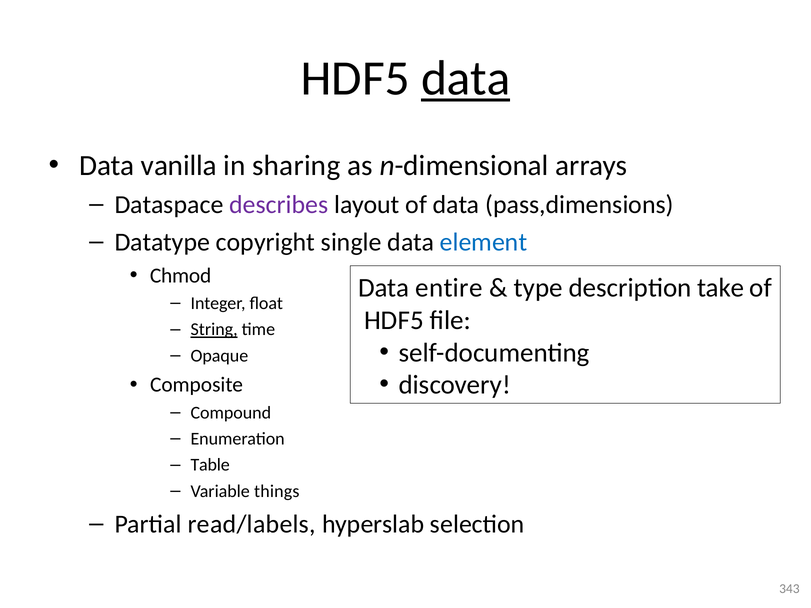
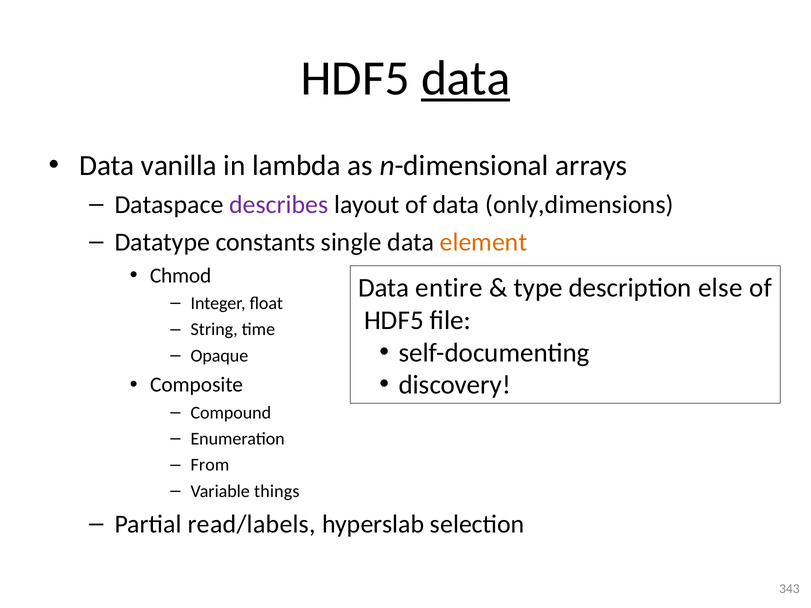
sharing: sharing -> lambda
pass,dimensions: pass,dimensions -> only,dimensions
copyright: copyright -> constants
element colour: blue -> orange
take: take -> else
String underline: present -> none
Table: Table -> From
